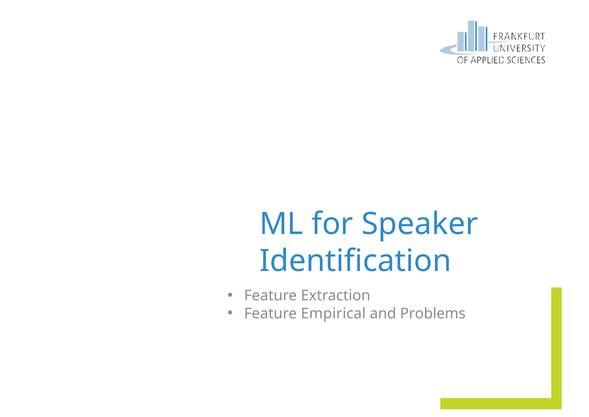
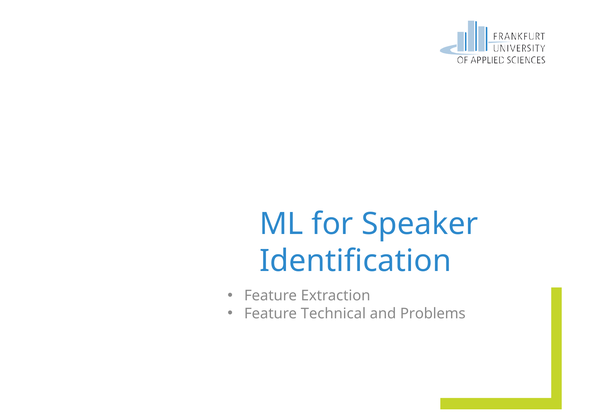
Empirical: Empirical -> Technical
